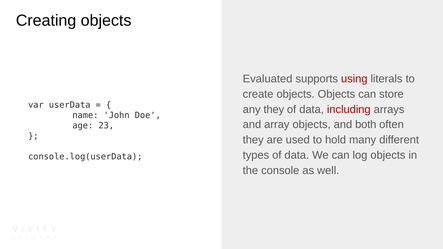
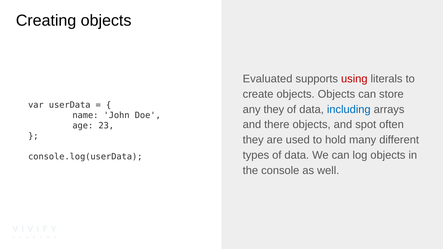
including colour: red -> blue
array: array -> there
both: both -> spot
